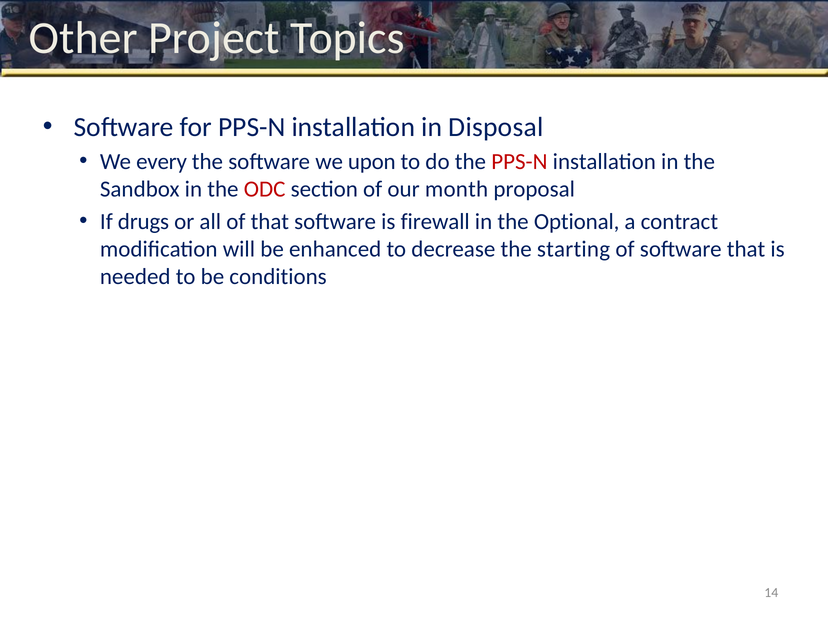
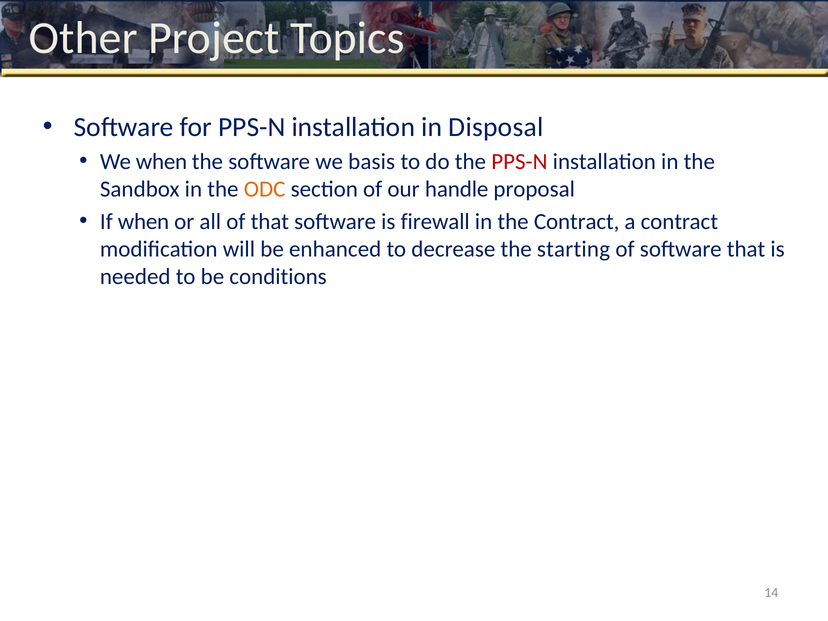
We every: every -> when
upon: upon -> basis
ODC colour: red -> orange
month: month -> handle
If drugs: drugs -> when
the Optional: Optional -> Contract
